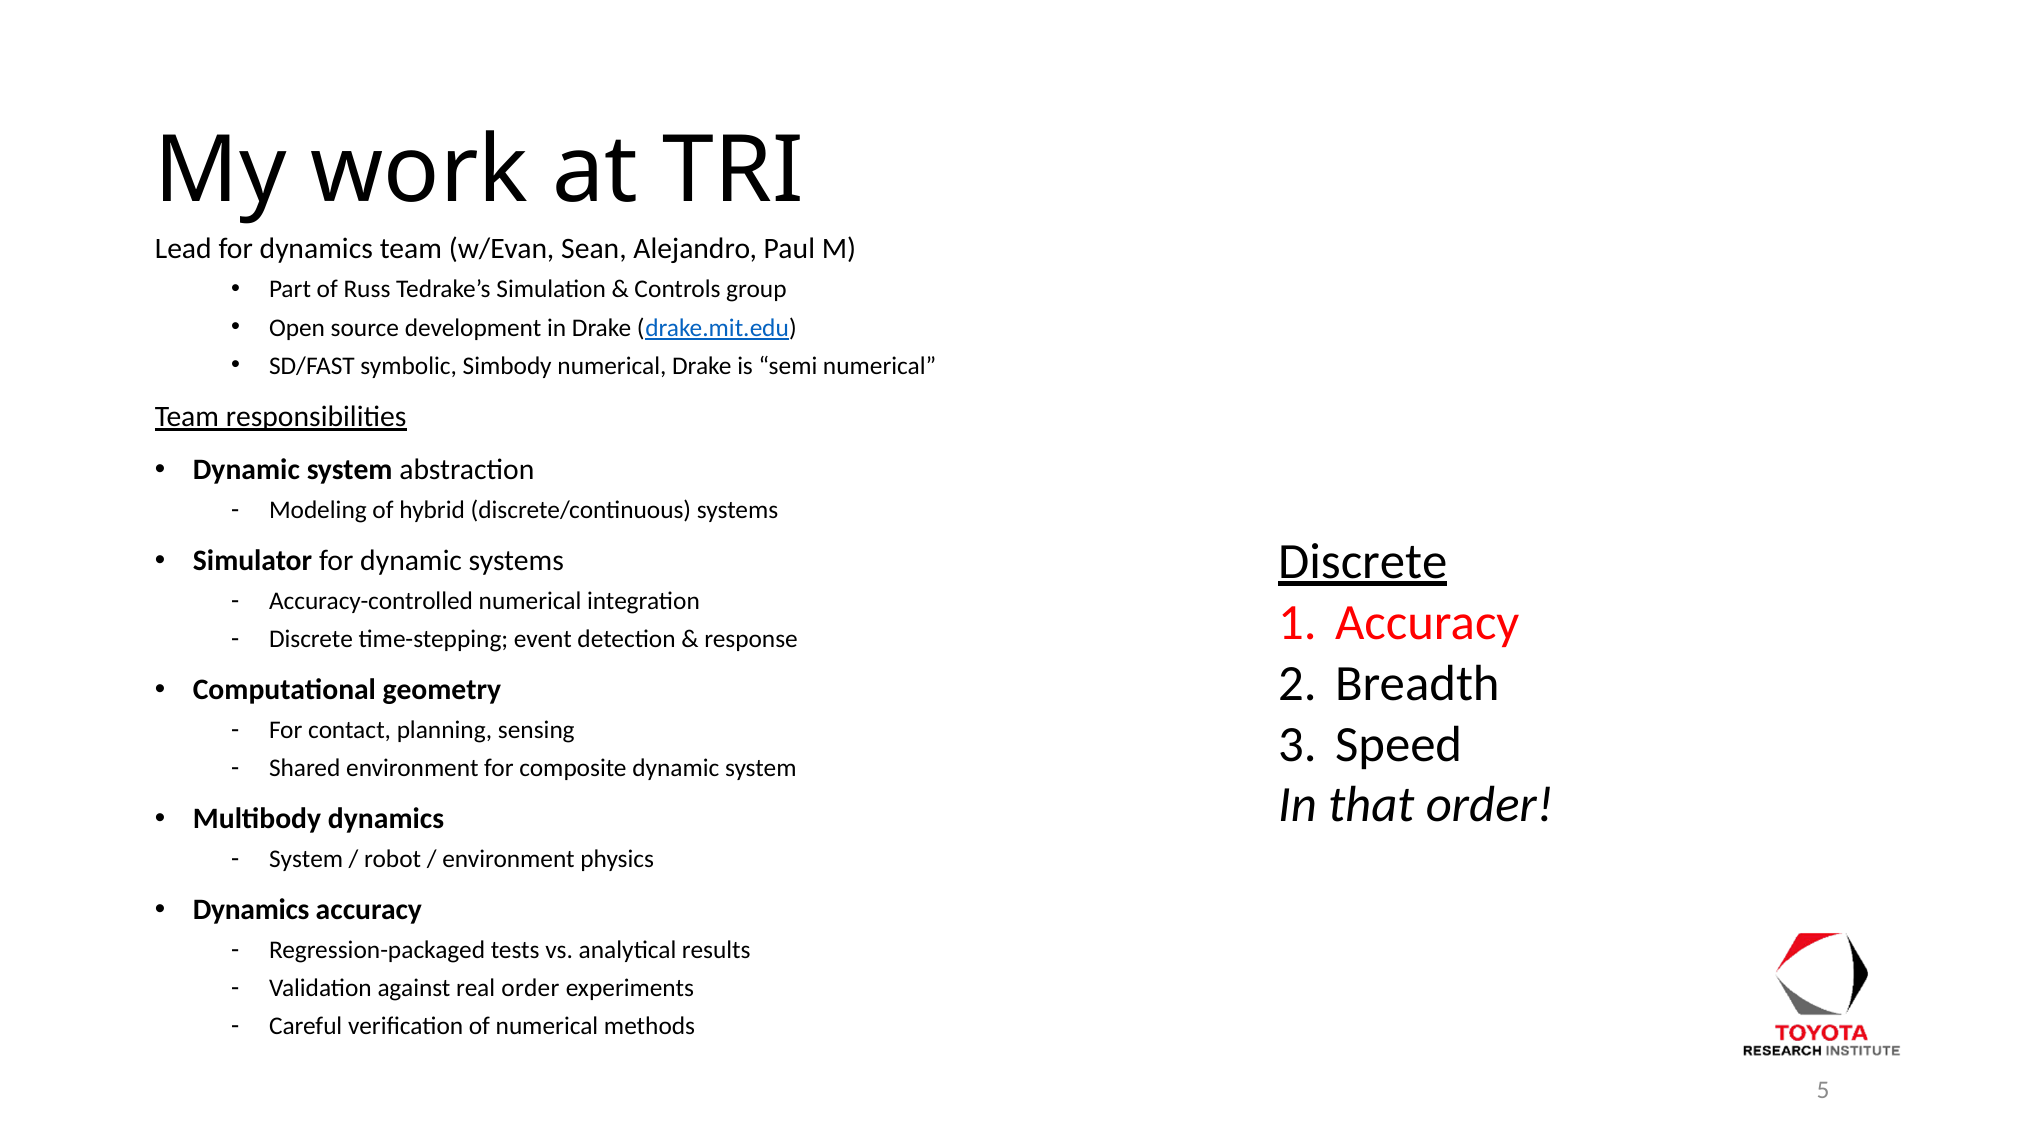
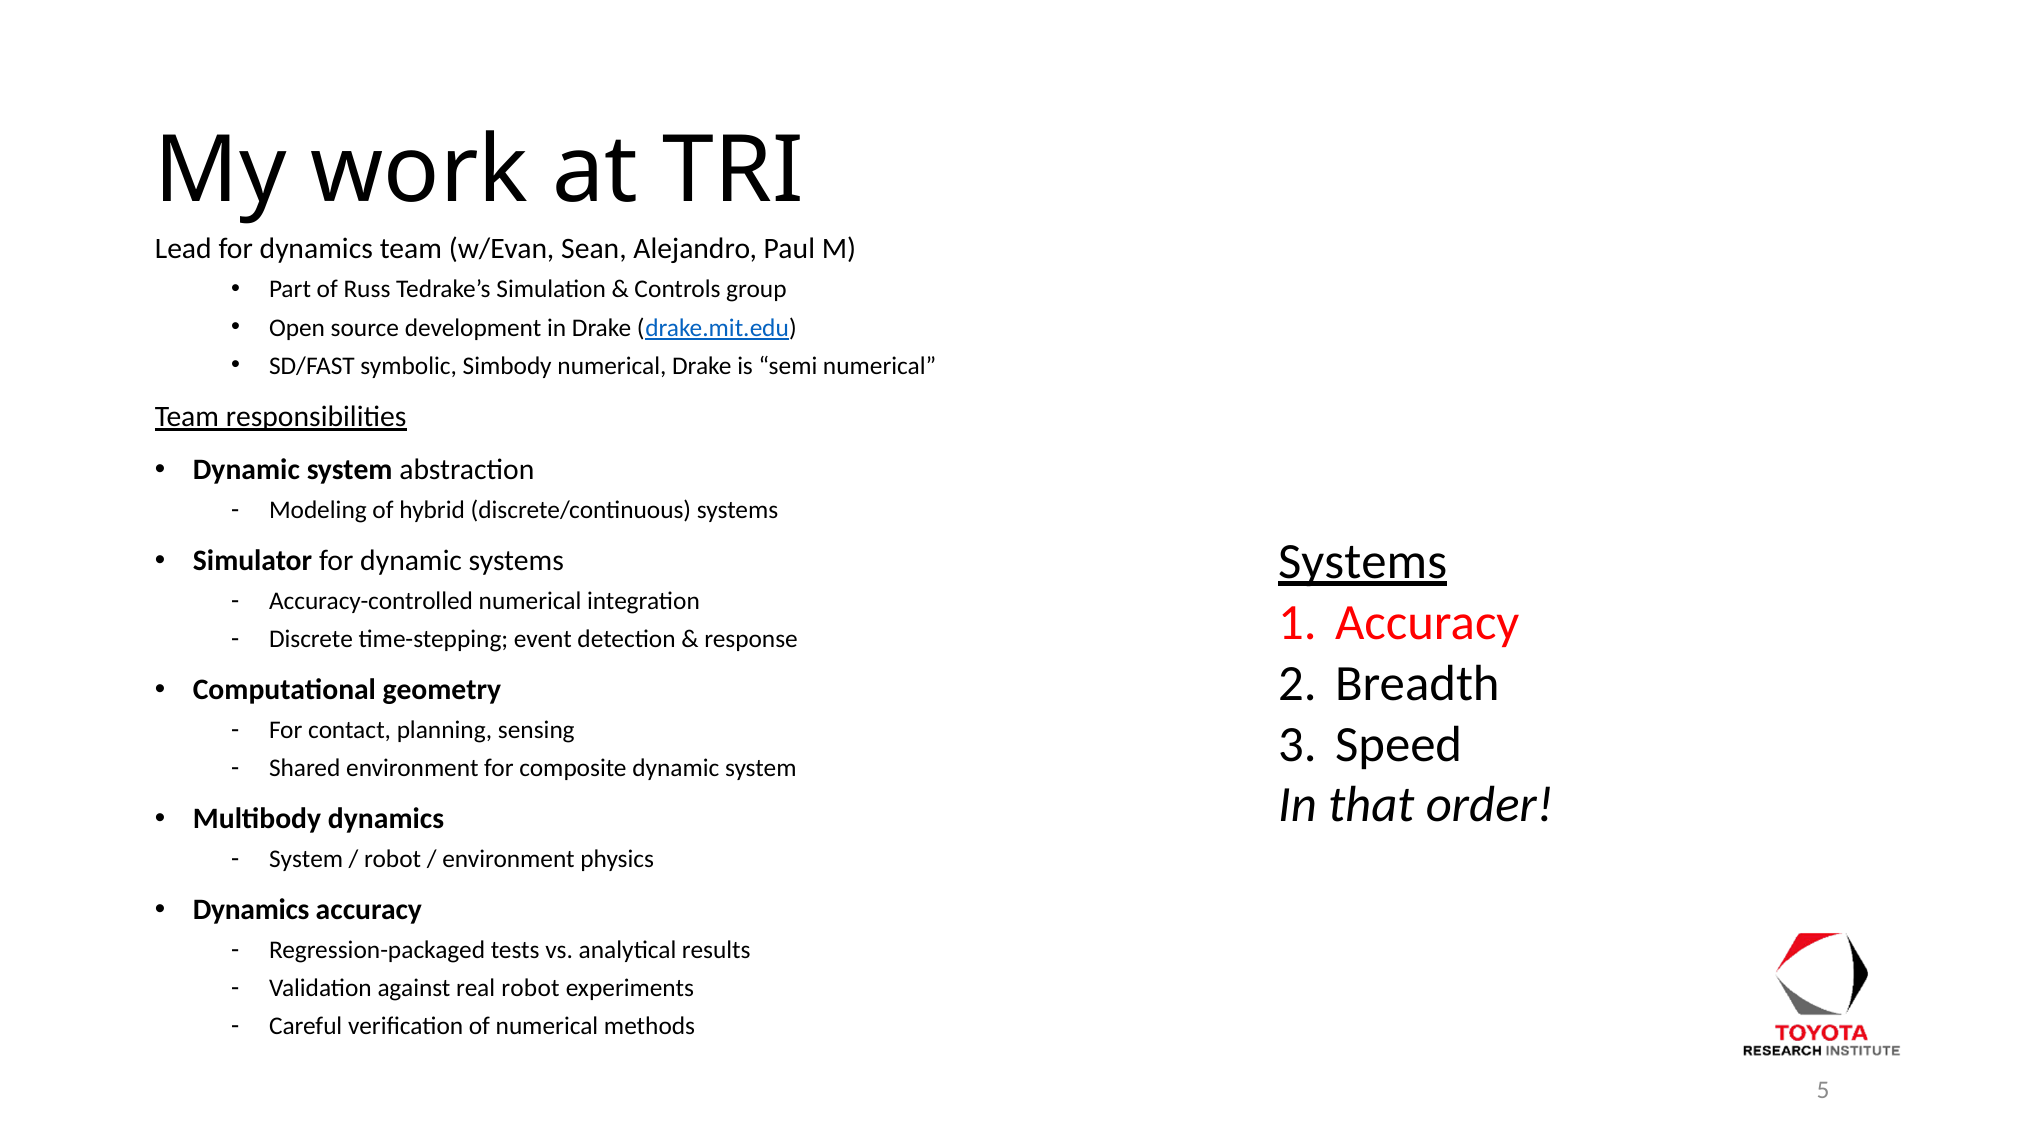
Discrete at (1363, 562): Discrete -> Systems
real order: order -> robot
